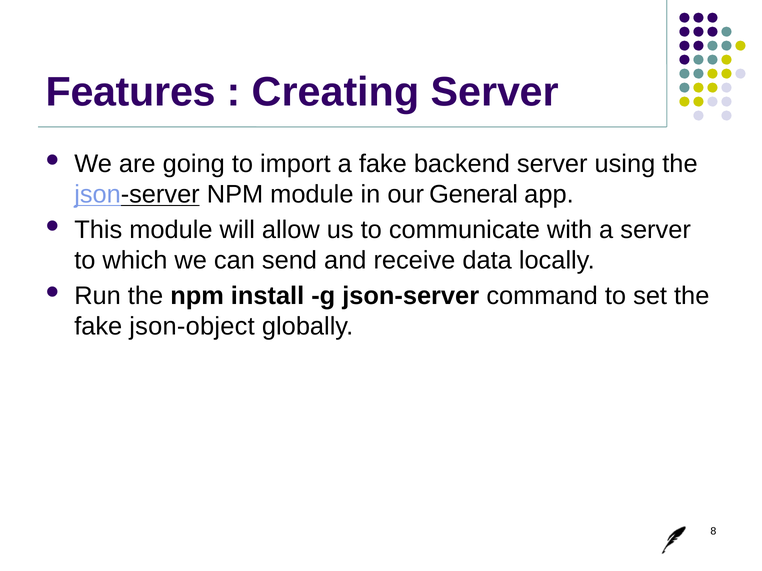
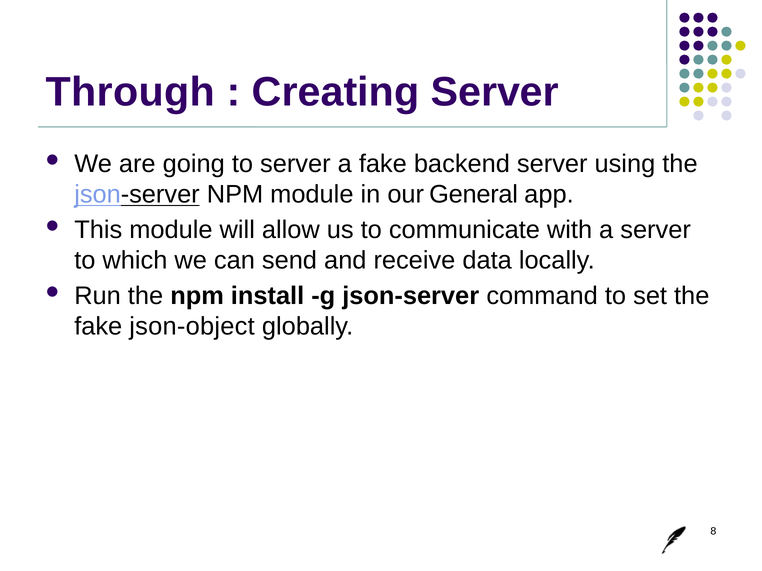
Features: Features -> Through
to import: import -> server
